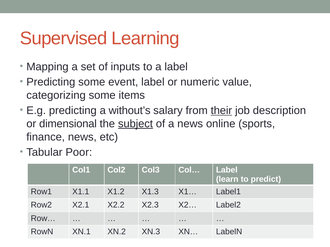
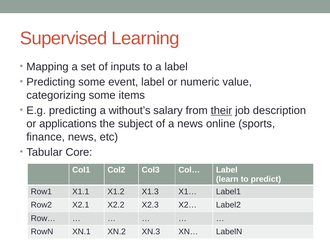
dimensional: dimensional -> applications
subject underline: present -> none
Poor: Poor -> Core
